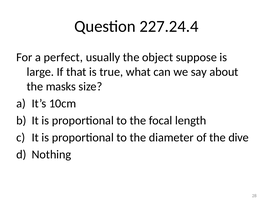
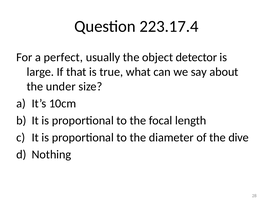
227.24.4: 227.24.4 -> 223.17.4
suppose: suppose -> detector
masks: masks -> under
